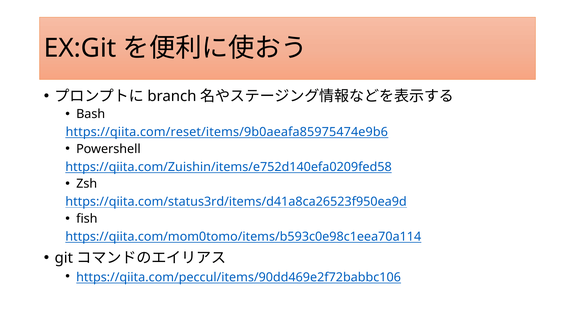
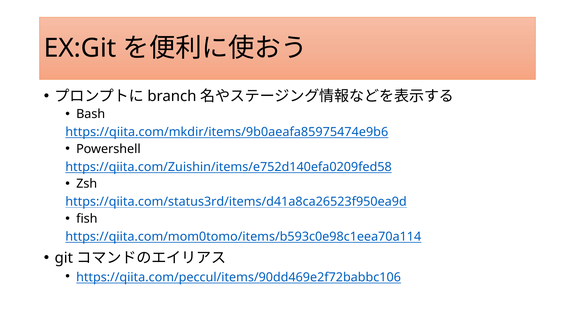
https://qiita.com/reset/items/9b0aeafa85975474e9b6: https://qiita.com/reset/items/9b0aeafa85975474e9b6 -> https://qiita.com/mkdir/items/9b0aeafa85975474e9b6
